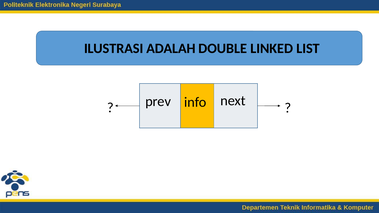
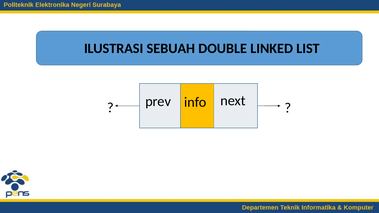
ADALAH: ADALAH -> SEBUAH
